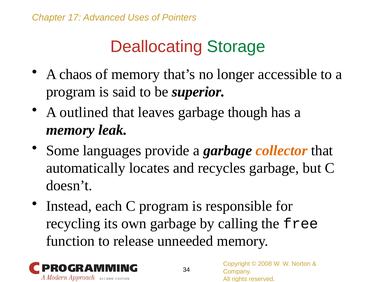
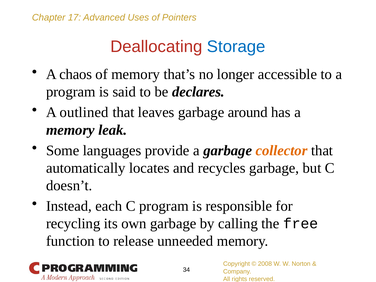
Storage colour: green -> blue
superior: superior -> declares
though: though -> around
